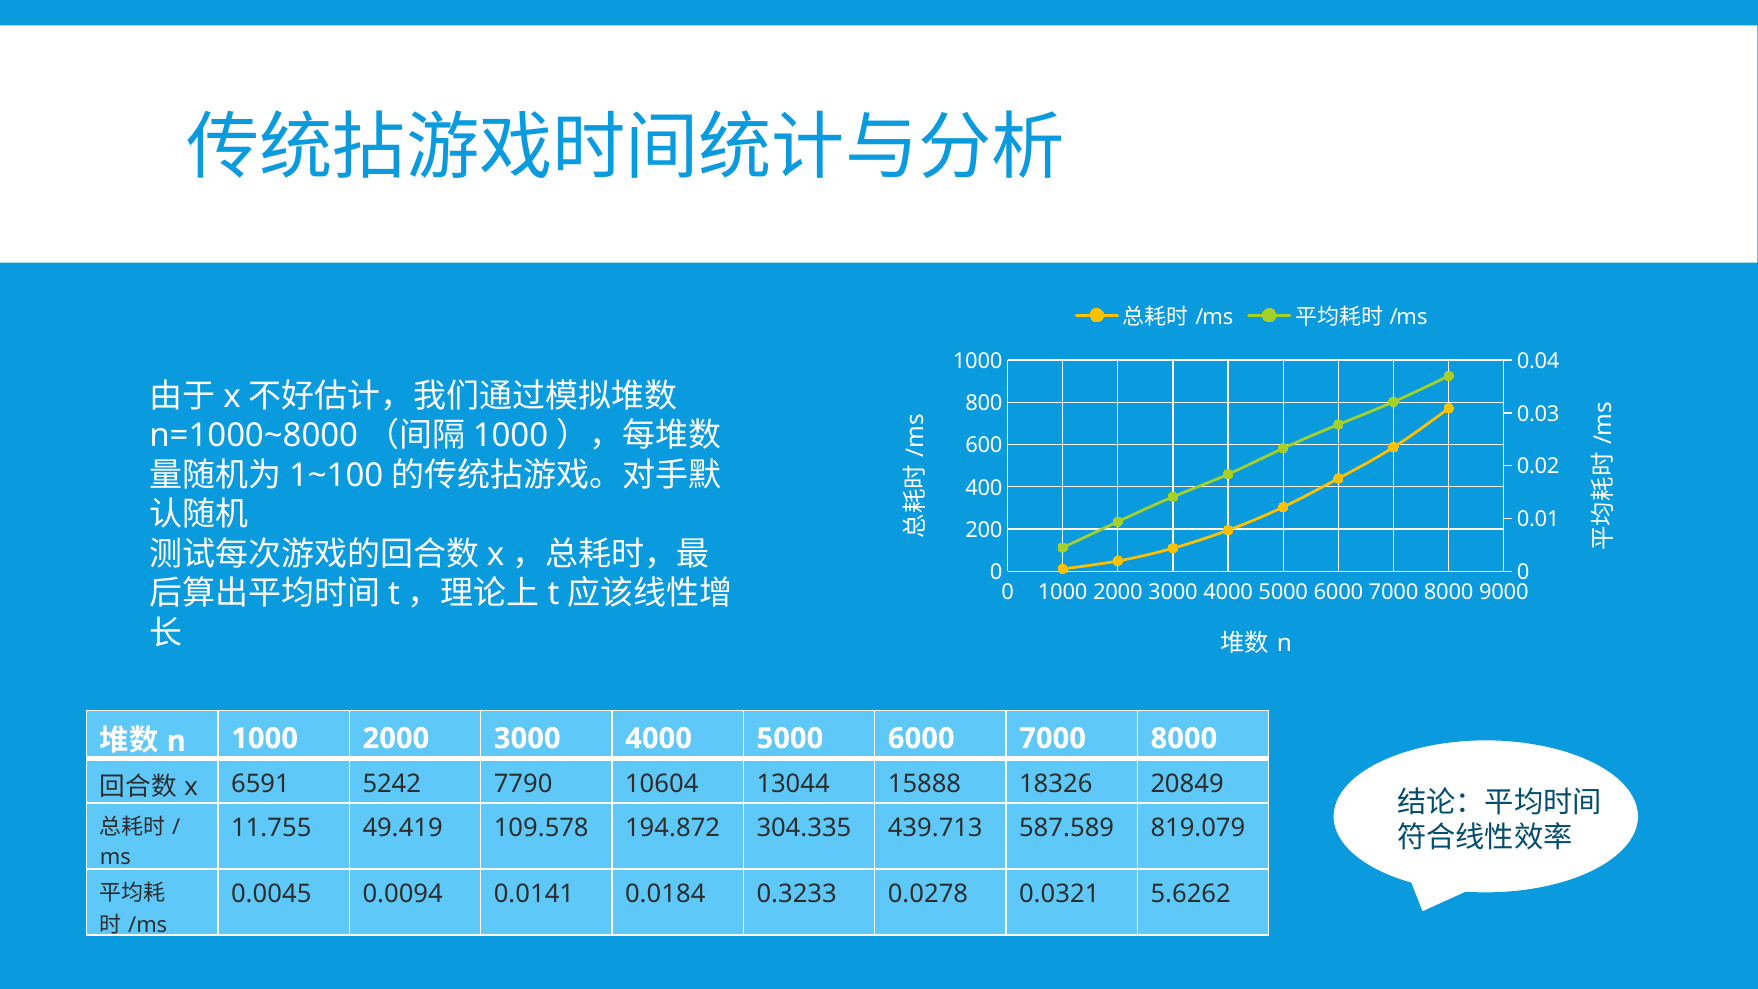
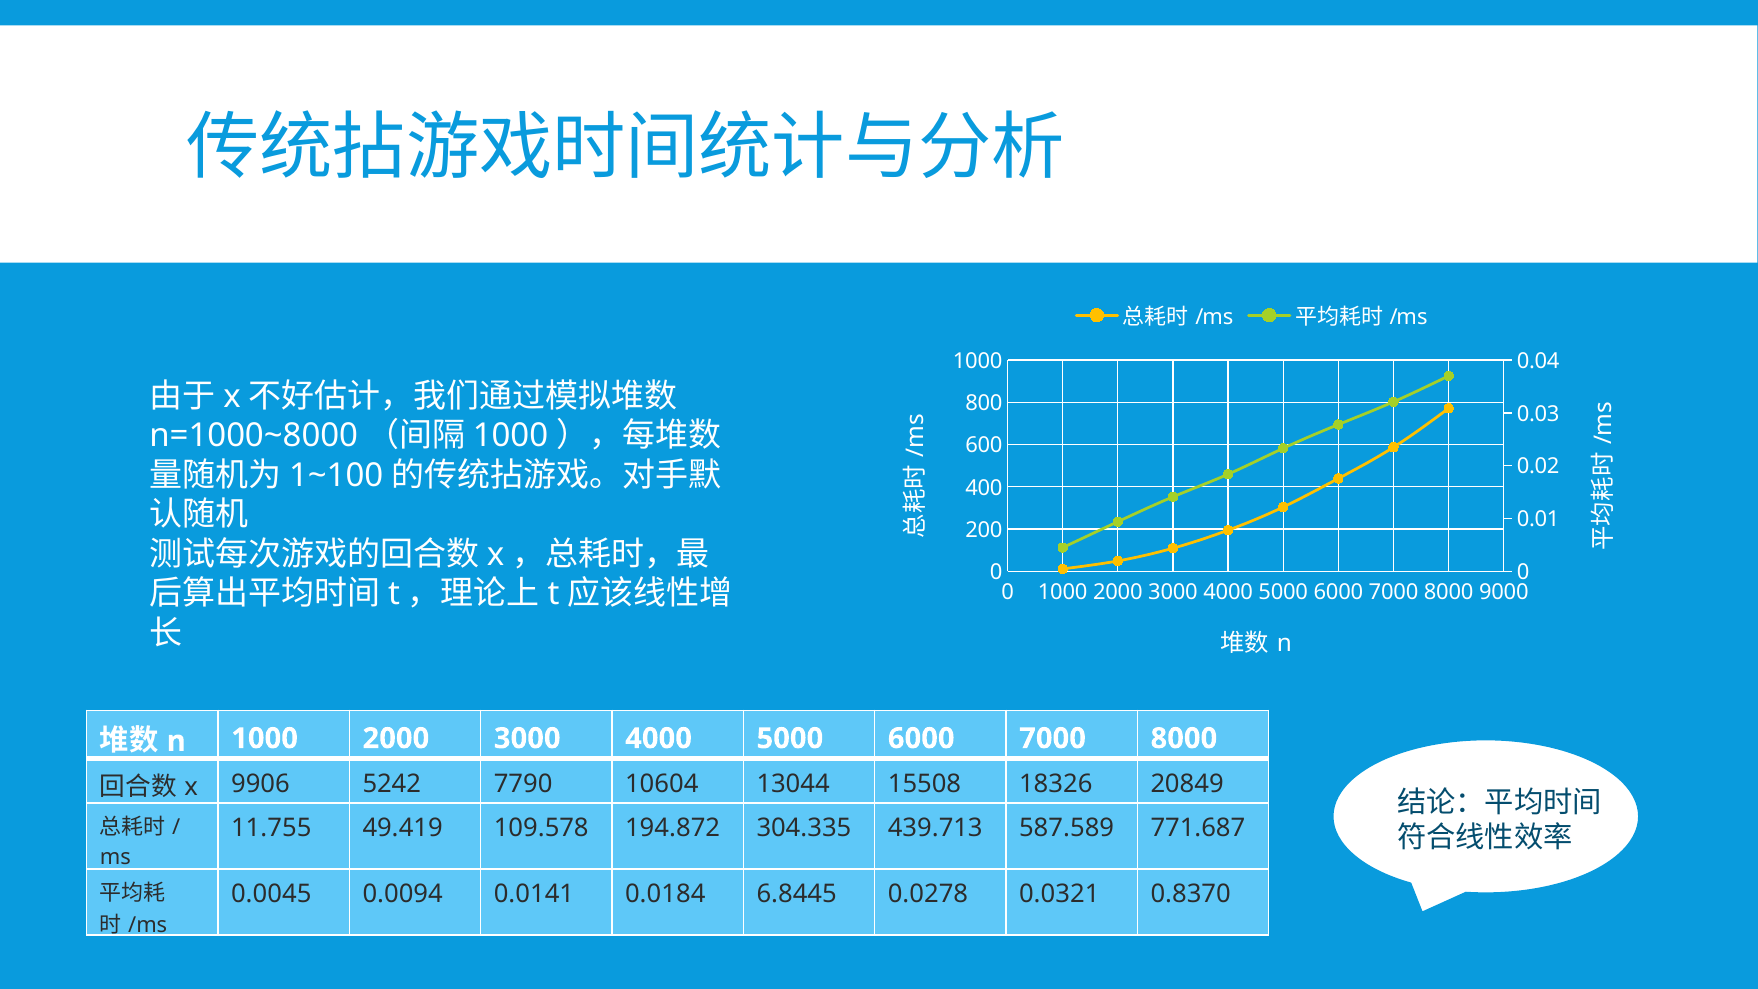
6591: 6591 -> 9906
15888: 15888 -> 15508
819.079: 819.079 -> 771.687
0.3233: 0.3233 -> 6.8445
5.6262: 5.6262 -> 0.8370
